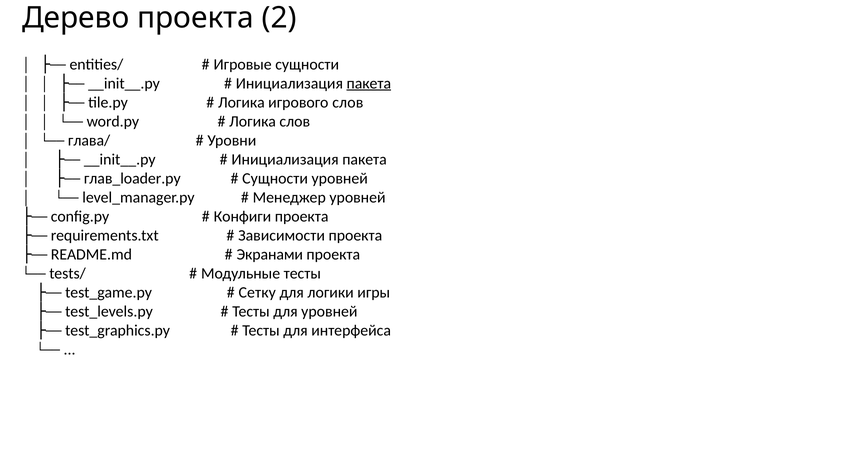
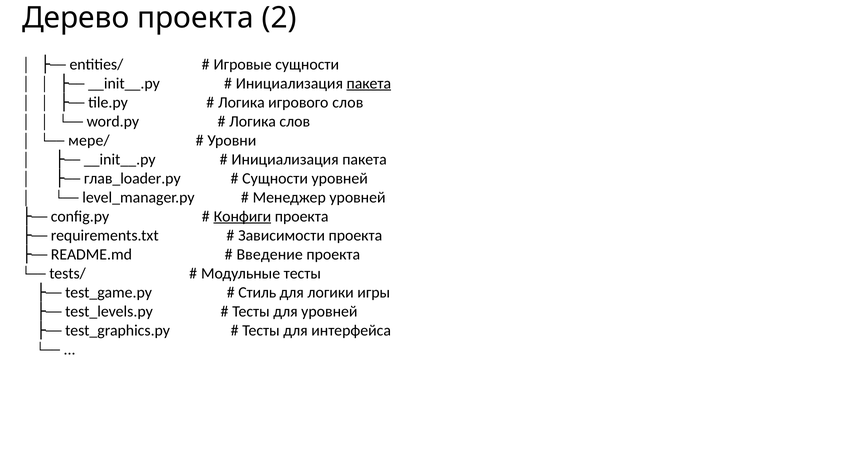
глава/: глава/ -> мере/
Конфиги underline: none -> present
Экранами: Экранами -> Введение
Сетку: Сетку -> Стиль
